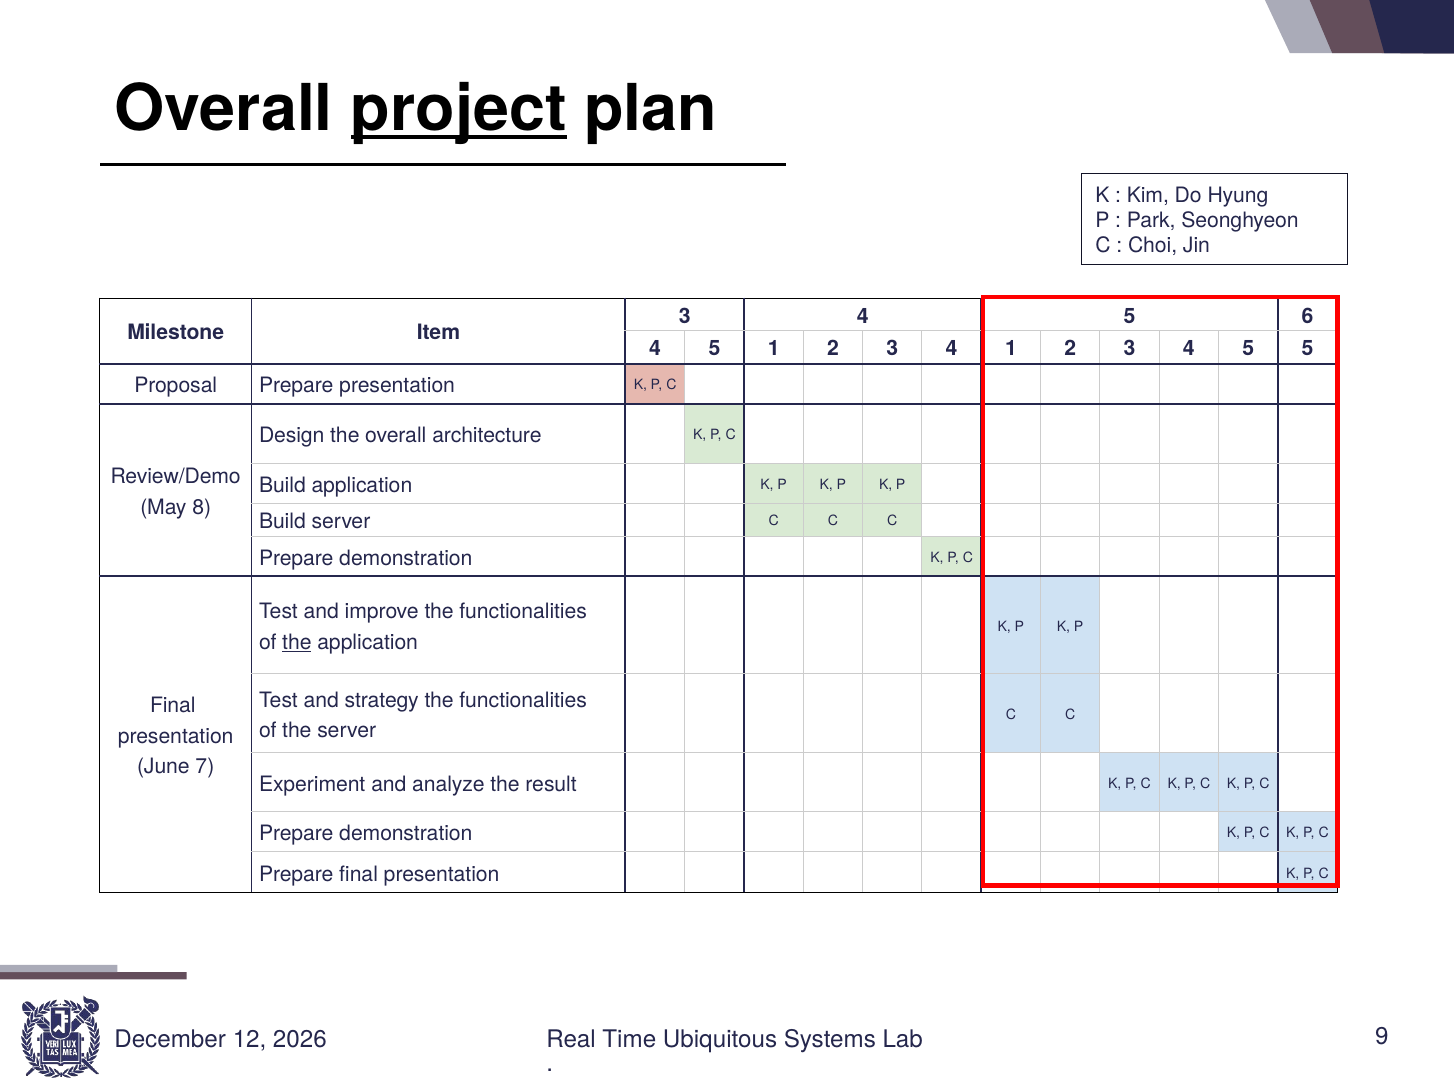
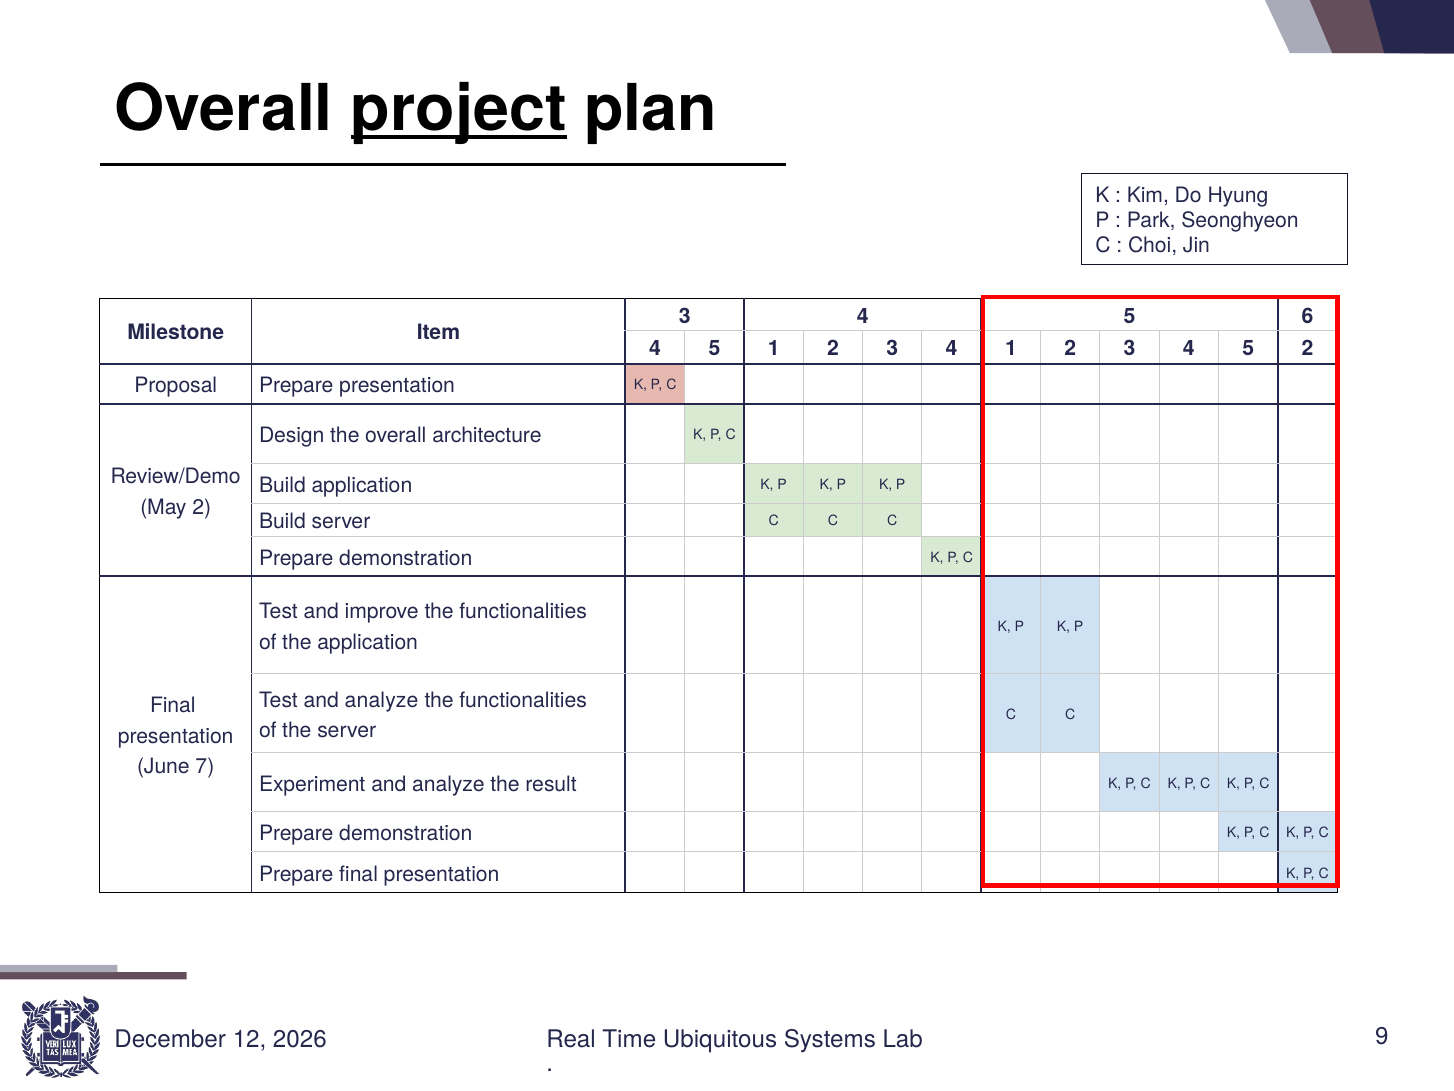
5 5: 5 -> 2
May 8: 8 -> 2
the at (297, 642) underline: present -> none
Test and strategy: strategy -> analyze
